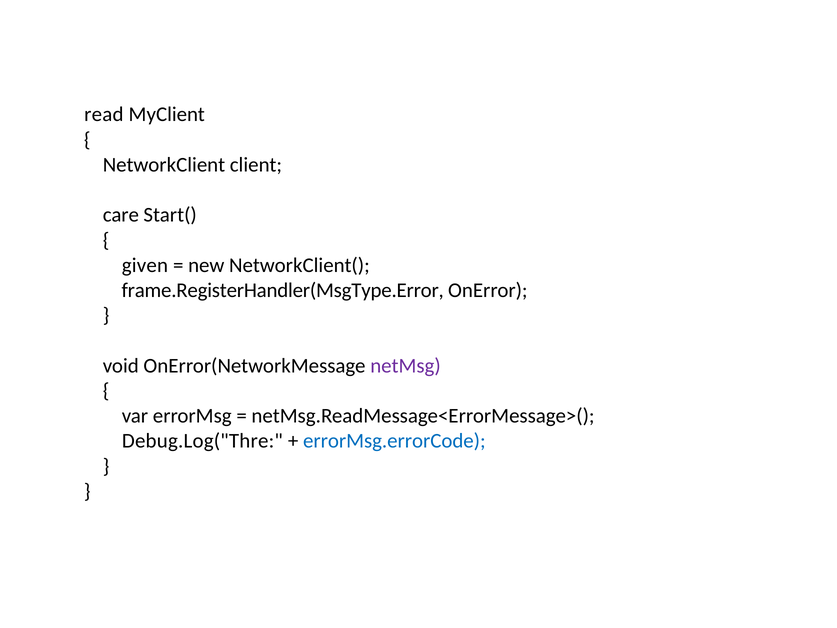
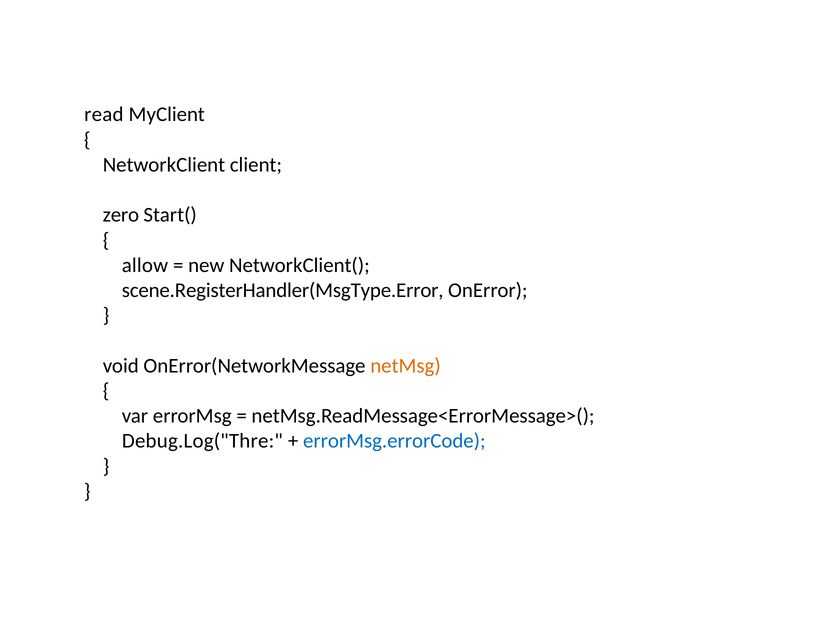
care: care -> zero
given: given -> allow
frame.RegisterHandler(MsgType.Error: frame.RegisterHandler(MsgType.Error -> scene.RegisterHandler(MsgType.Error
netMsg colour: purple -> orange
